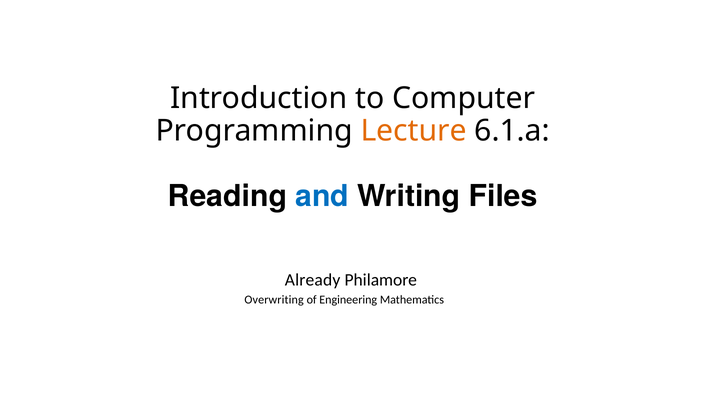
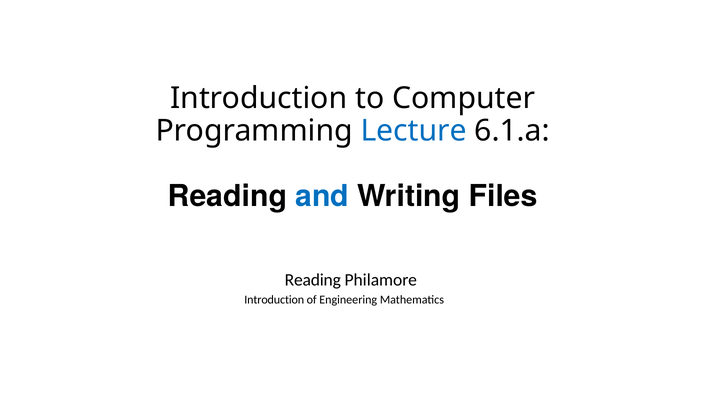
Lecture colour: orange -> blue
Already at (313, 280): Already -> Reading
Overwriting at (274, 300): Overwriting -> Introduction
